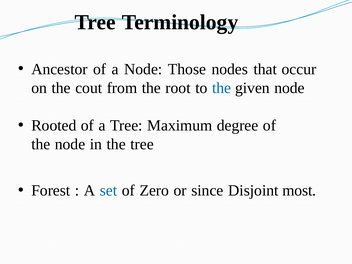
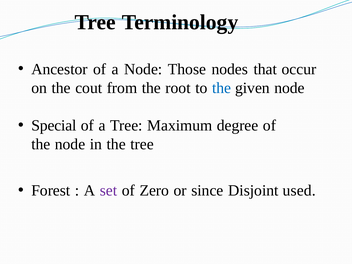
Rooted: Rooted -> Special
set colour: blue -> purple
most: most -> used
